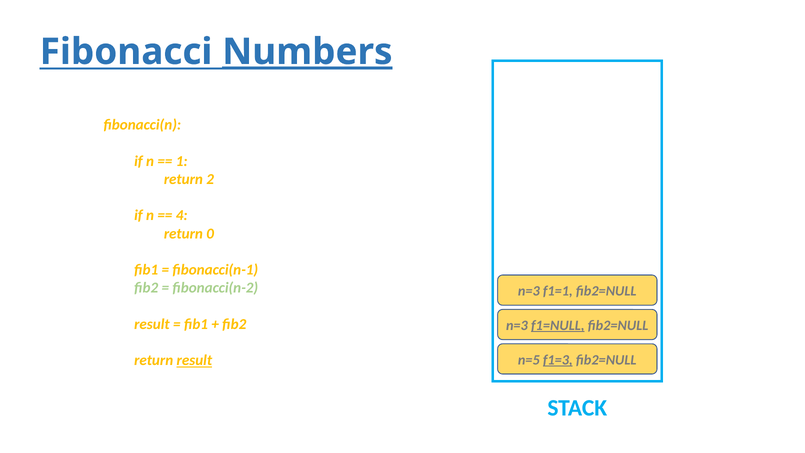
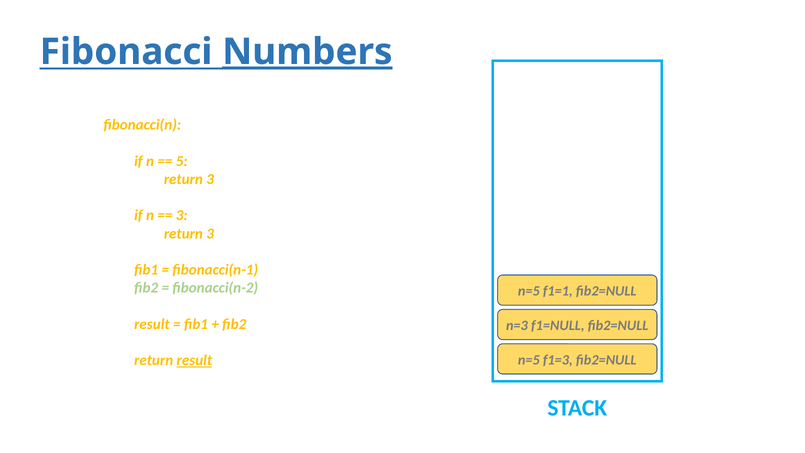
1: 1 -> 5
2 at (210, 179): 2 -> 3
4 at (182, 215): 4 -> 3
0 at (210, 233): 0 -> 3
n=3 at (529, 291): n=3 -> n=5
f1=NULL underline: present -> none
f1=3 underline: present -> none
